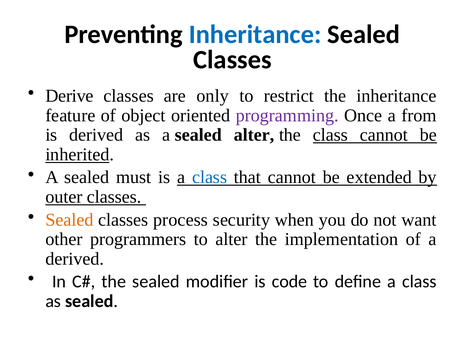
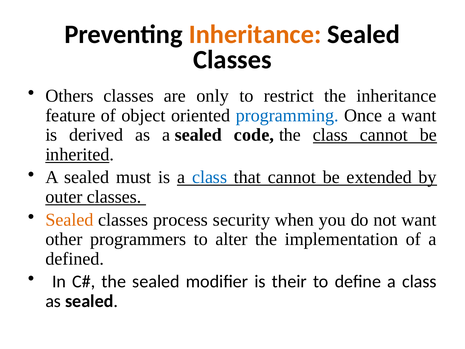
Inheritance at (255, 34) colour: blue -> orange
Derive: Derive -> Others
programming colour: purple -> blue
a from: from -> want
sealed alter: alter -> code
derived at (75, 259): derived -> defined
code: code -> their
